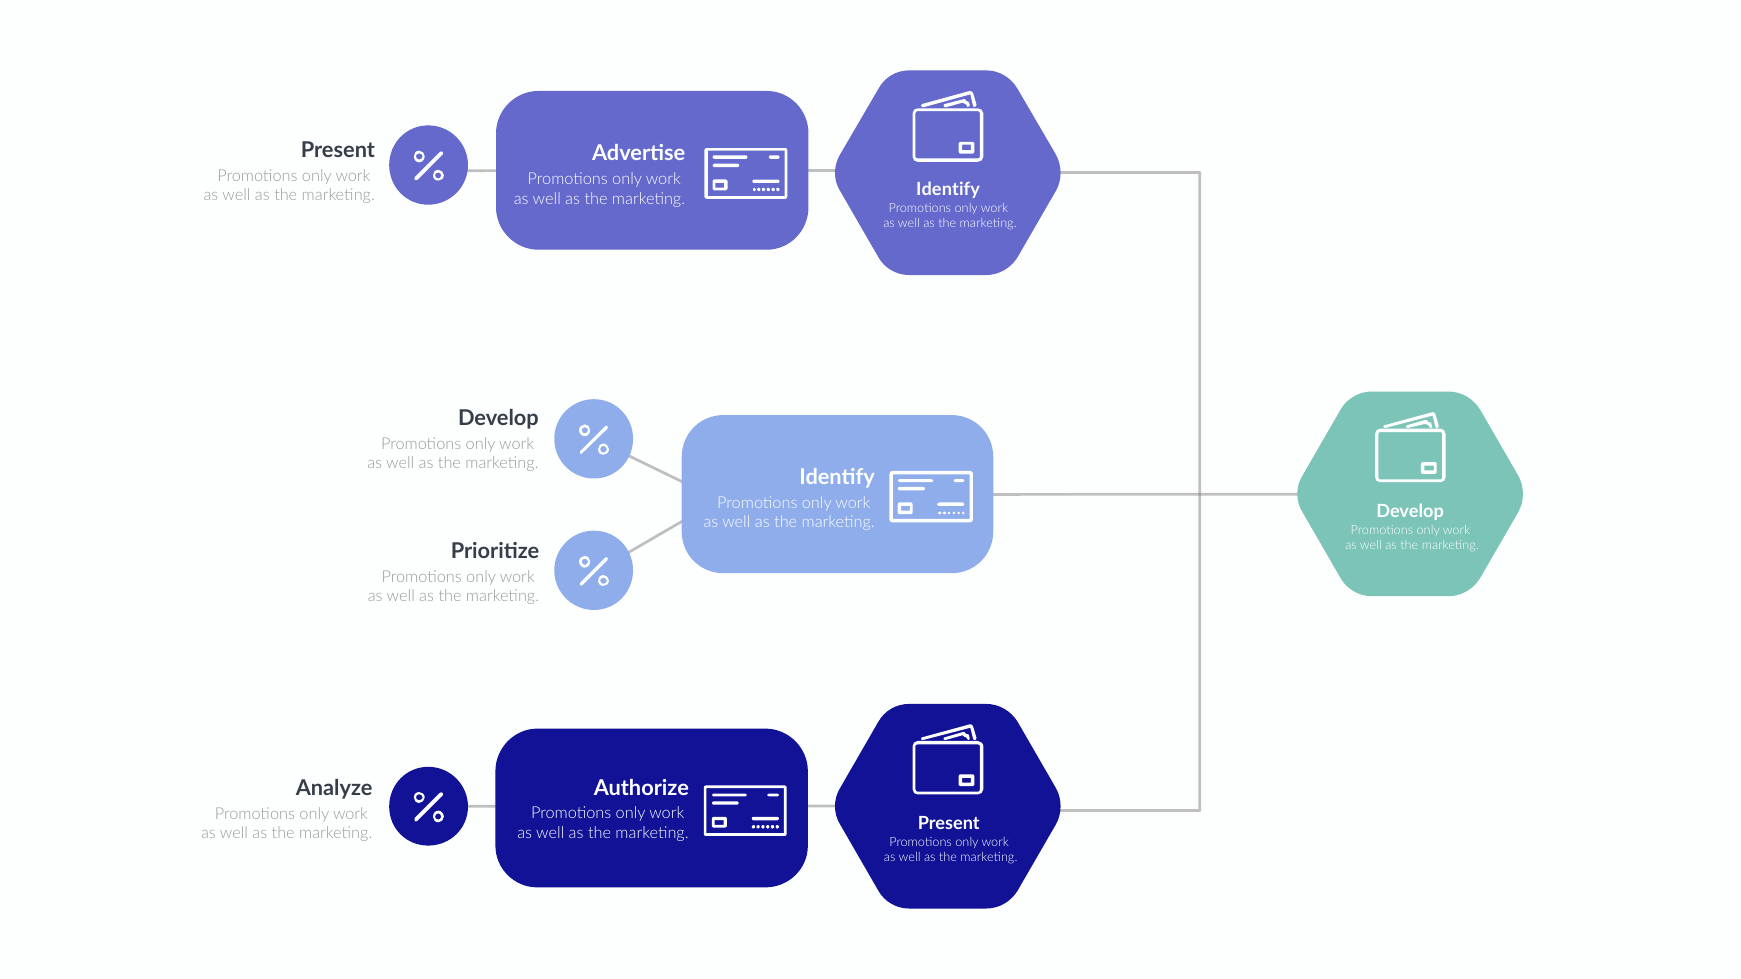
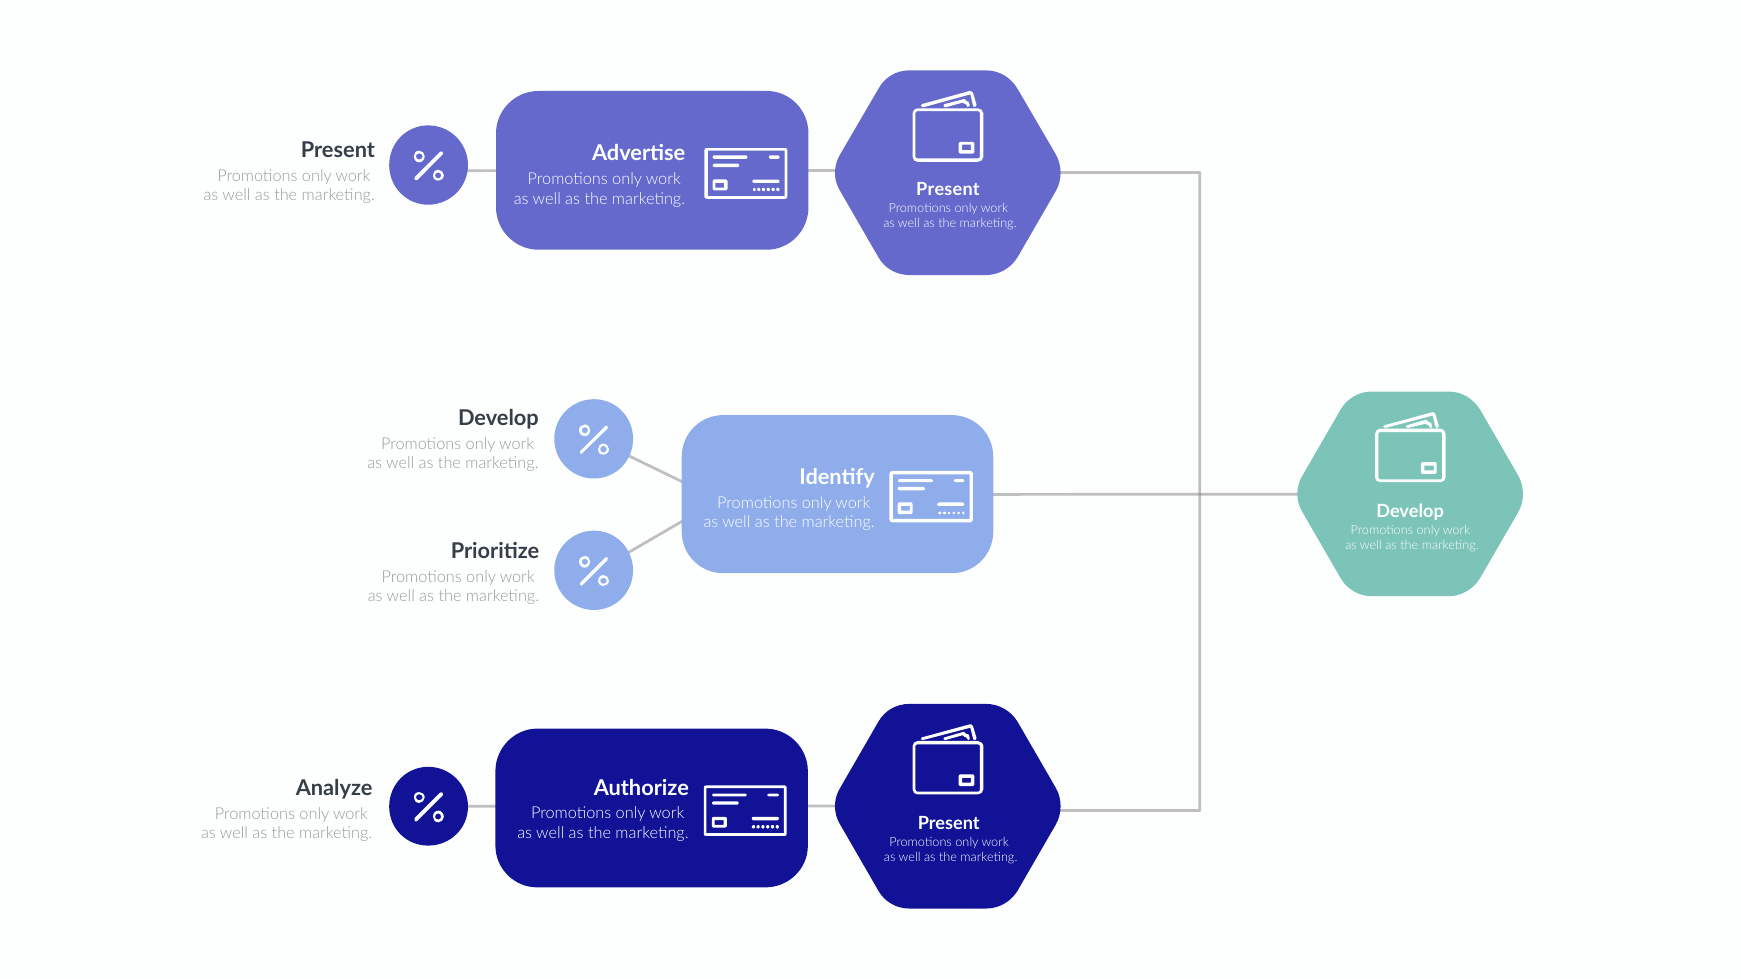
Identify at (948, 190): Identify -> Present
